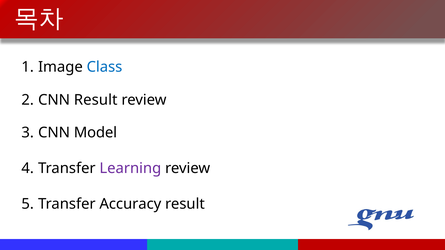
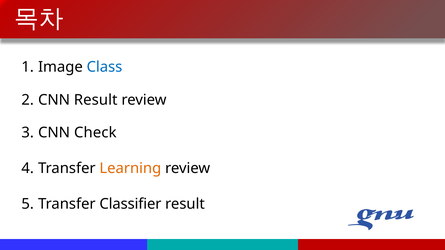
Model: Model -> Check
Learning colour: purple -> orange
Accuracy: Accuracy -> Classifier
